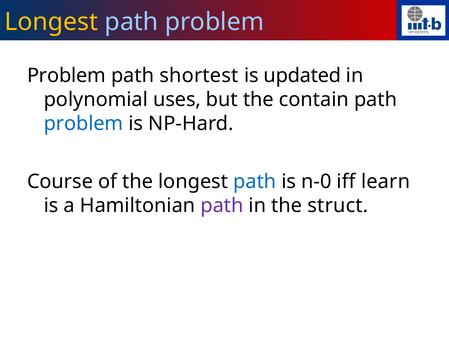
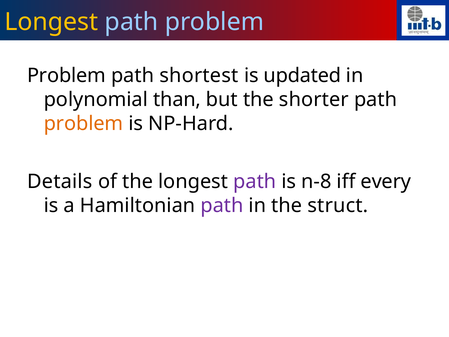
uses: uses -> than
contain: contain -> shorter
problem at (84, 123) colour: blue -> orange
Course: Course -> Details
path at (255, 181) colour: blue -> purple
n-0: n-0 -> n-8
learn: learn -> every
